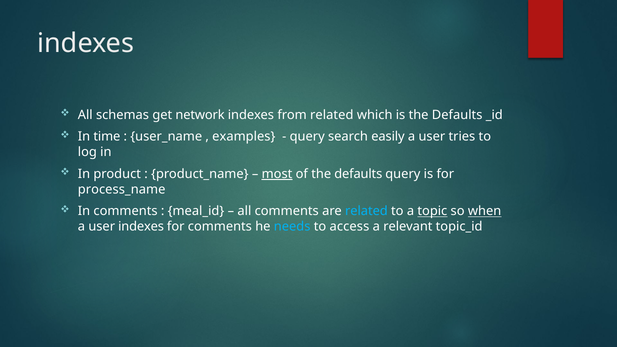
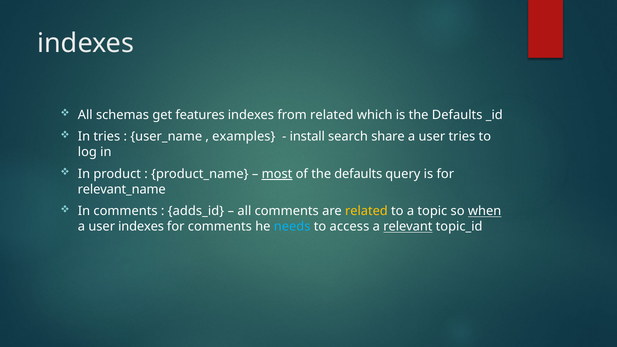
network: network -> features
In time: time -> tries
query at (307, 137): query -> install
easily: easily -> share
process_name: process_name -> relevant_name
meal_id: meal_id -> adds_id
related at (366, 211) colour: light blue -> yellow
topic underline: present -> none
relevant underline: none -> present
